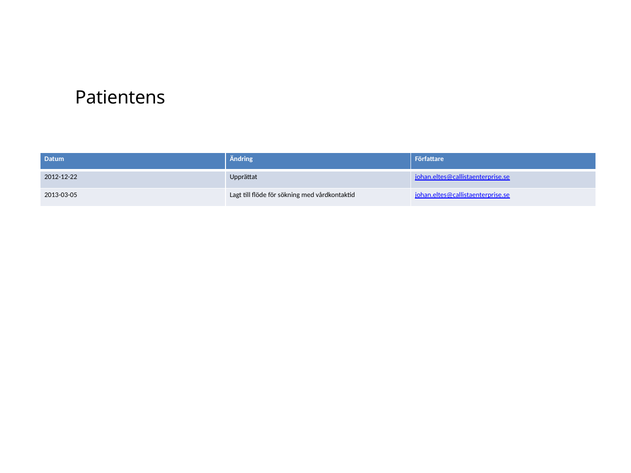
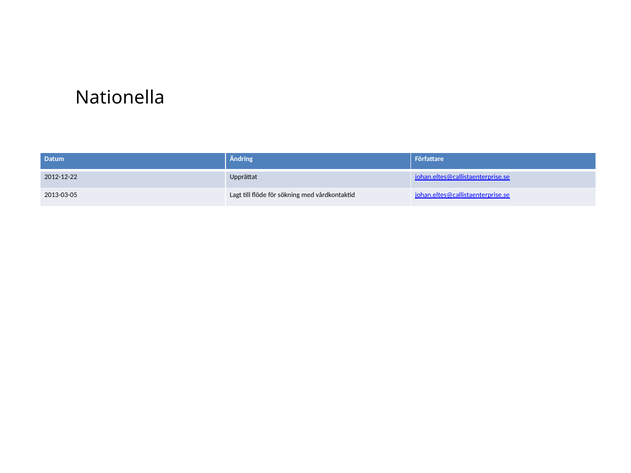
Patientens: Patientens -> Nationella
